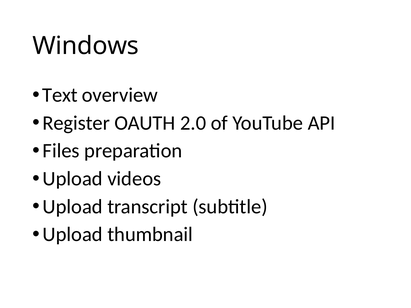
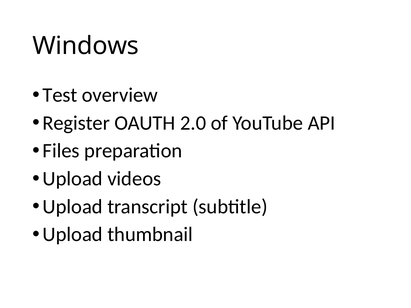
Text: Text -> Test
